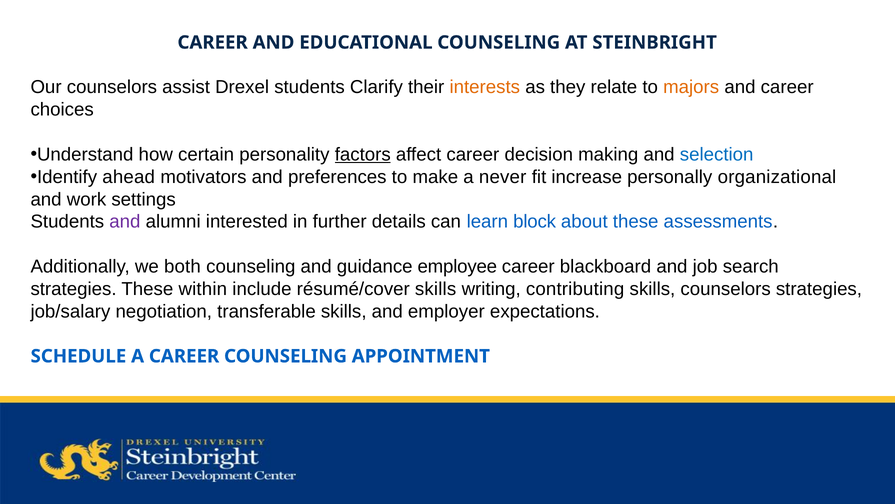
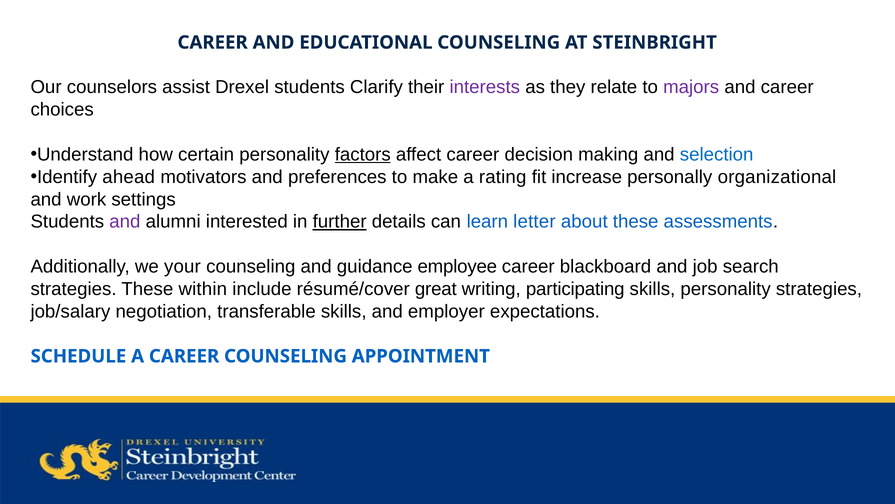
interests colour: orange -> purple
majors colour: orange -> purple
never: never -> rating
further underline: none -> present
block: block -> letter
both: both -> your
résumé/cover skills: skills -> great
contributing: contributing -> participating
skills counselors: counselors -> personality
